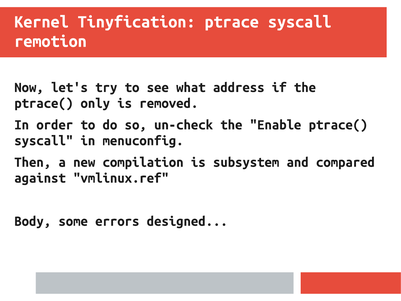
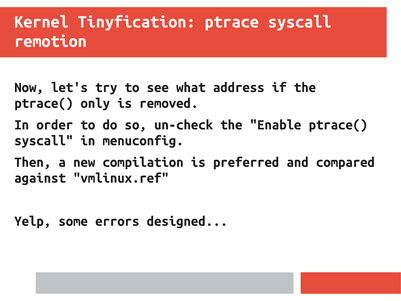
subsystem: subsystem -> preferred
Body: Body -> Yelp
